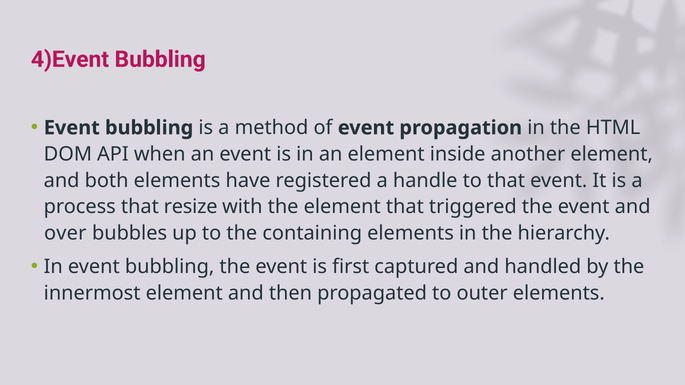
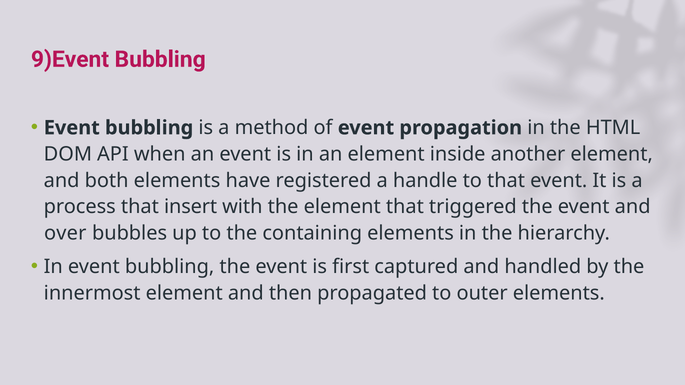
4)Event: 4)Event -> 9)Event
resize: resize -> insert
